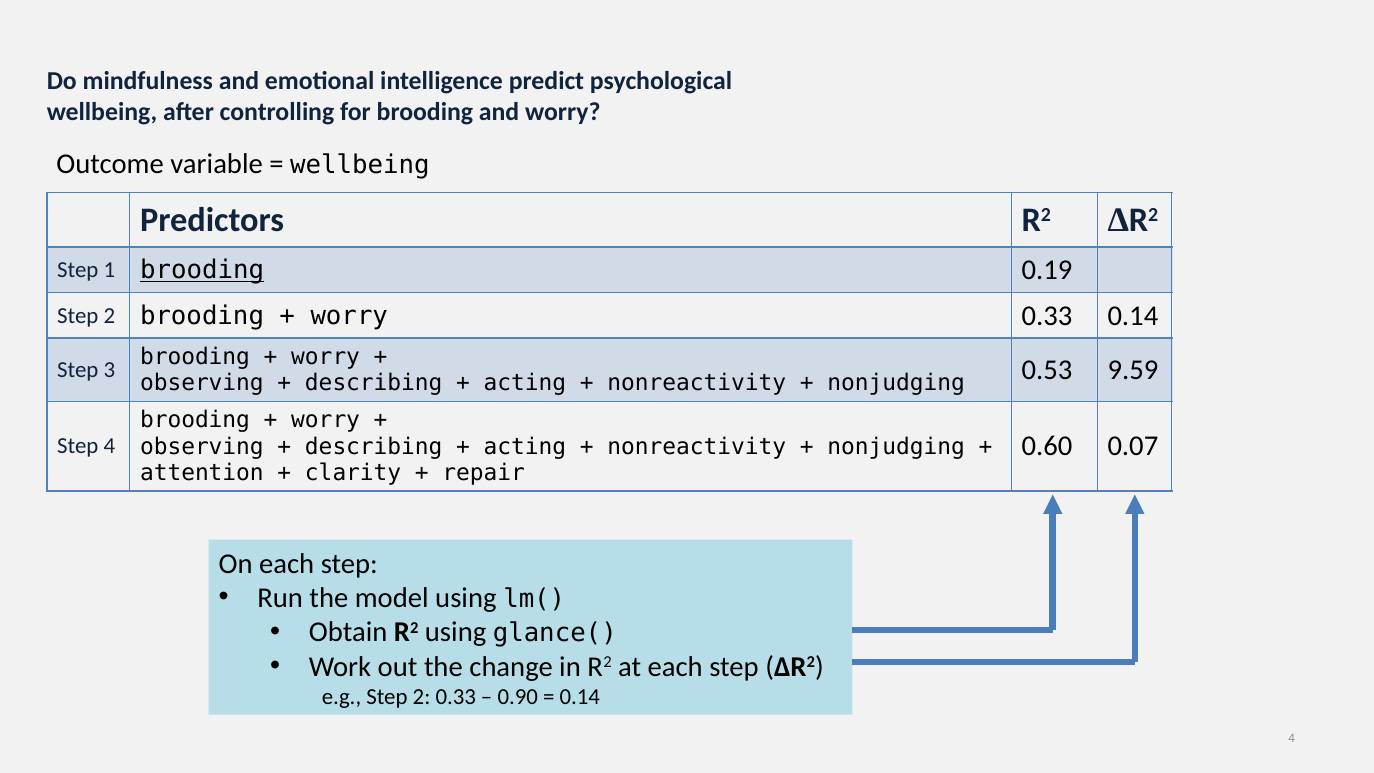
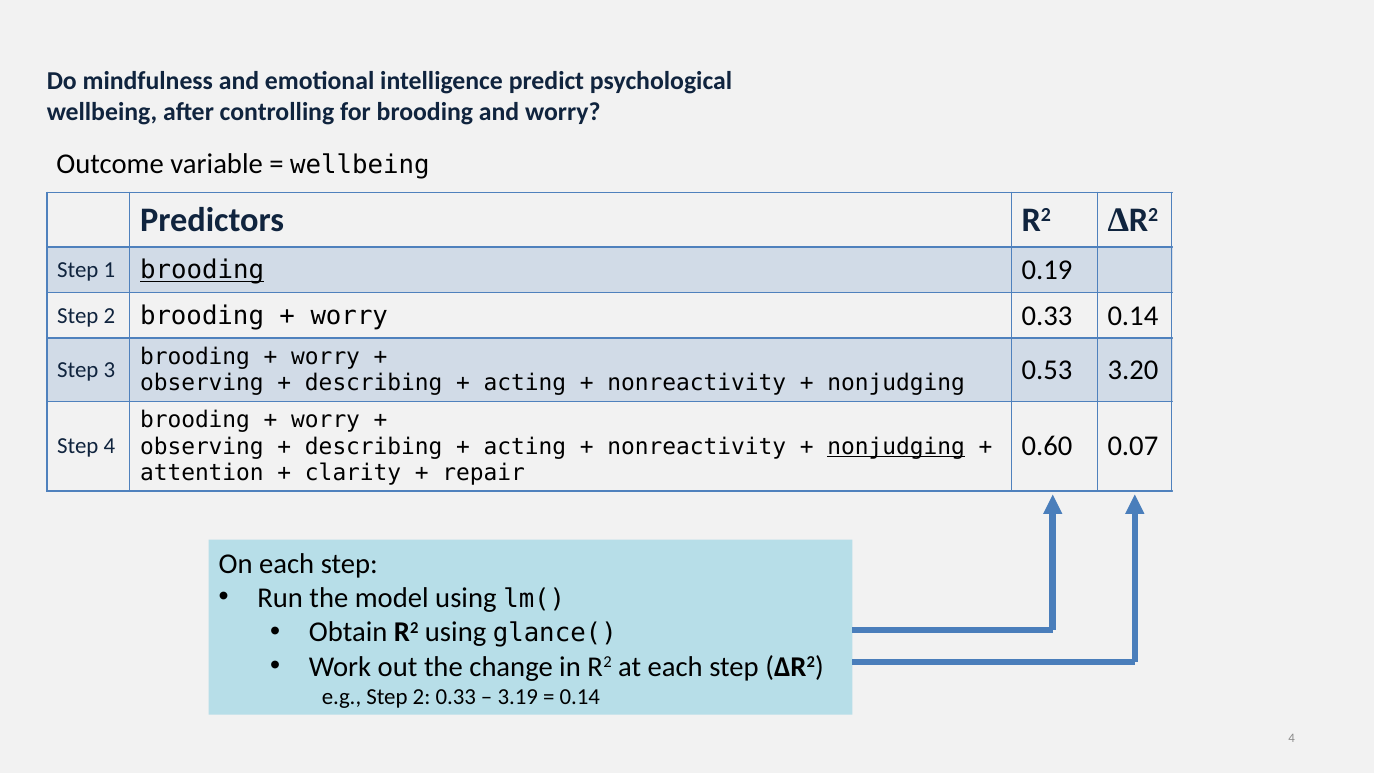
9.59: 9.59 -> 3.20
nonjudging at (896, 446) underline: none -> present
0.90: 0.90 -> 3.19
